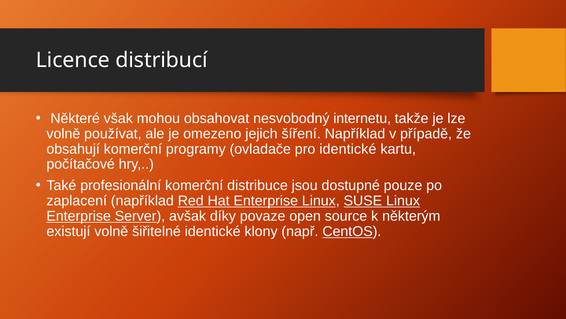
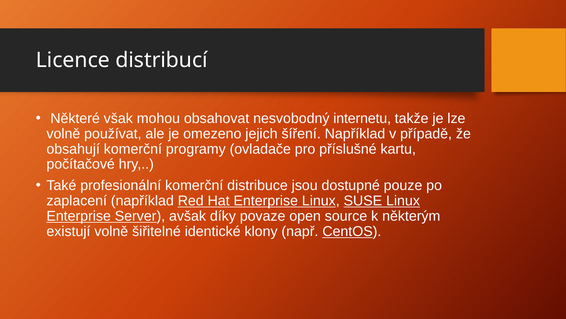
pro identické: identické -> příslušné
